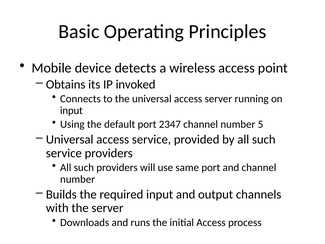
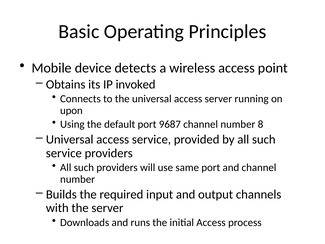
input at (71, 110): input -> upon
2347: 2347 -> 9687
5: 5 -> 8
